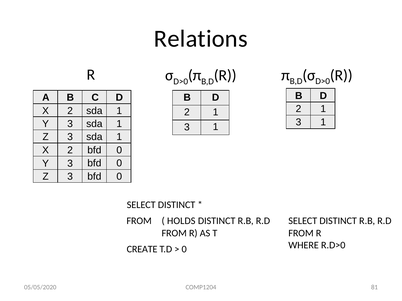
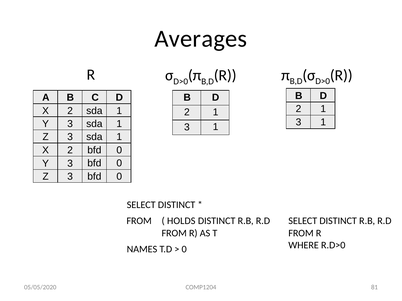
Relations: Relations -> Averages
CREATE: CREATE -> NAMES
